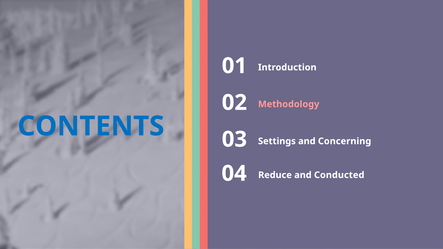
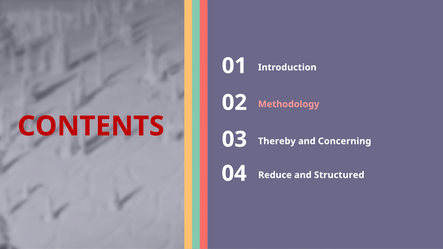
CONTENTS colour: blue -> red
Settings: Settings -> Thereby
Conducted: Conducted -> Structured
